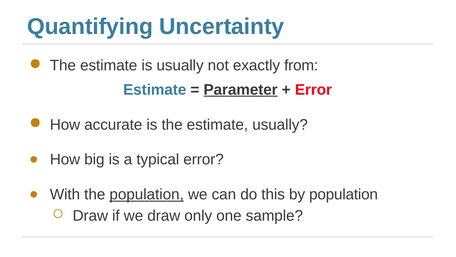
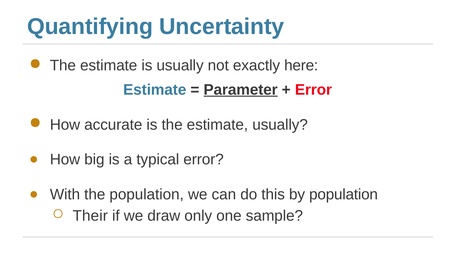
from: from -> here
population at (147, 194) underline: present -> none
Draw at (90, 215): Draw -> Their
